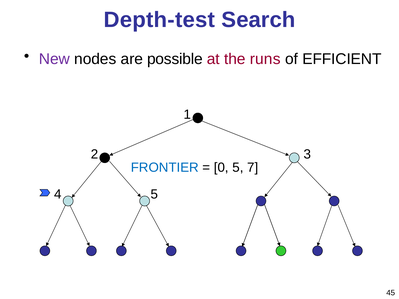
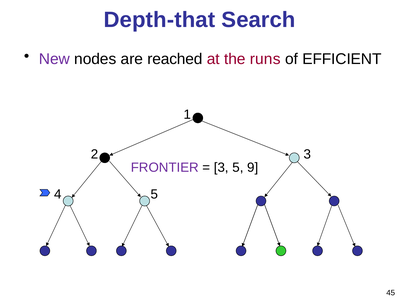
Depth-test: Depth-test -> Depth-that
possible: possible -> reached
FRONTIER colour: blue -> purple
0 at (221, 168): 0 -> 3
7: 7 -> 9
